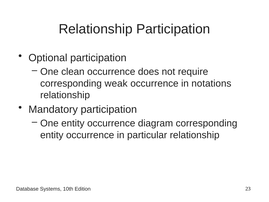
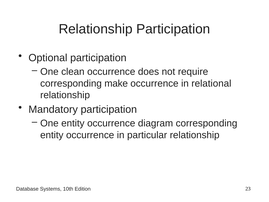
weak: weak -> make
notations: notations -> relational
